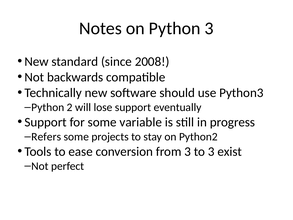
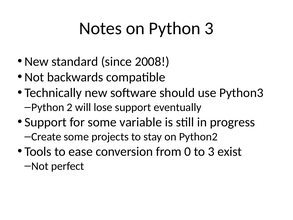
Refers: Refers -> Create
from 3: 3 -> 0
